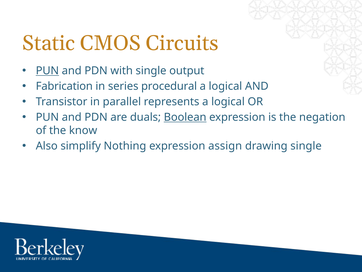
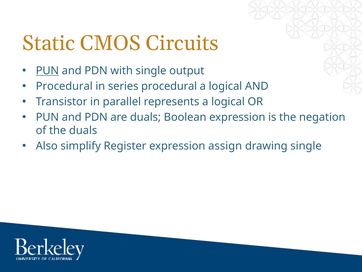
Fabrication at (64, 86): Fabrication -> Procedural
Boolean underline: present -> none
the know: know -> duals
Nothing: Nothing -> Register
